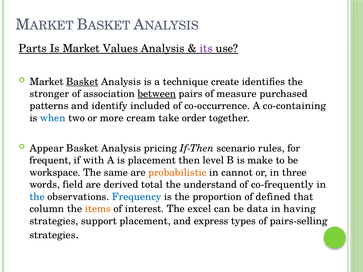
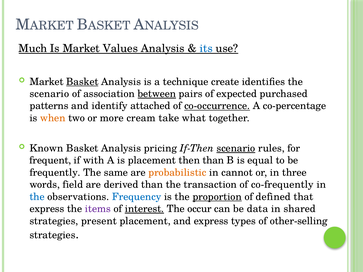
Parts: Parts -> Much
its colour: purple -> blue
stronger at (49, 94): stronger -> scenario
measure: measure -> expected
included: included -> attached
co-occurrence underline: none -> present
co-containing: co-containing -> co-percentage
when colour: blue -> orange
order: order -> what
Appear: Appear -> Known
scenario at (236, 148) underline: none -> present
then level: level -> than
make: make -> equal
workspace: workspace -> frequently
derived total: total -> than
understand: understand -> transaction
proportion underline: none -> present
column at (47, 209): column -> express
items colour: orange -> purple
interest underline: none -> present
excel: excel -> occur
having: having -> shared
support: support -> present
pairs-selling: pairs-selling -> other-selling
